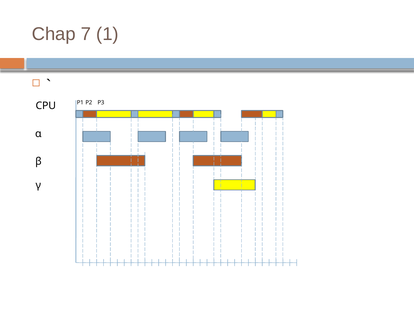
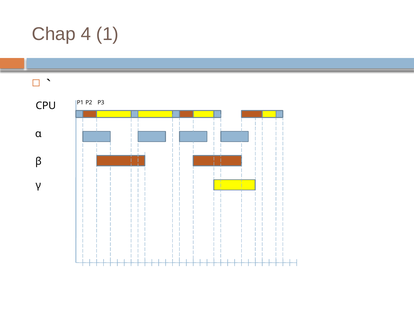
7: 7 -> 4
